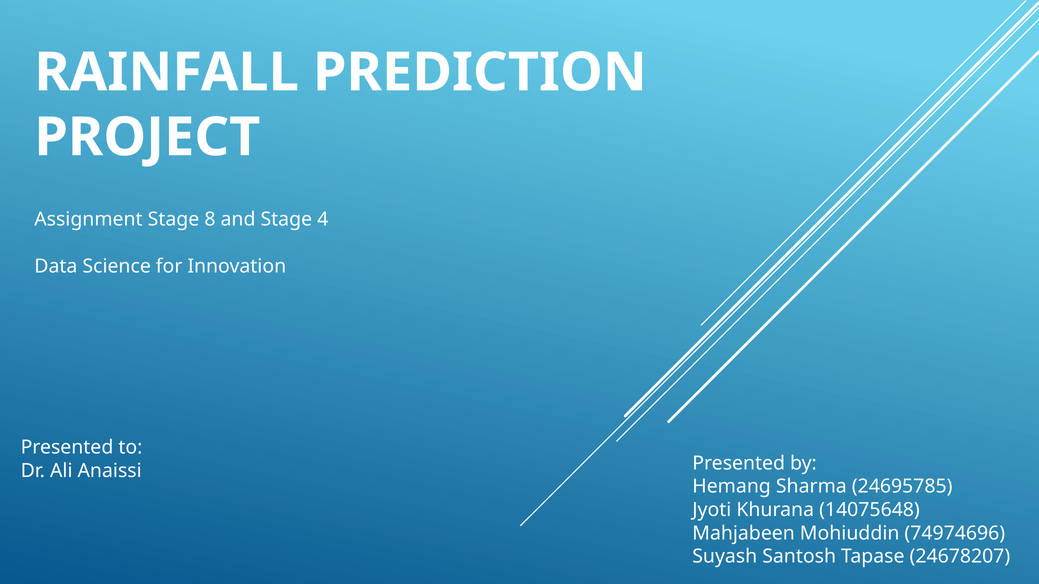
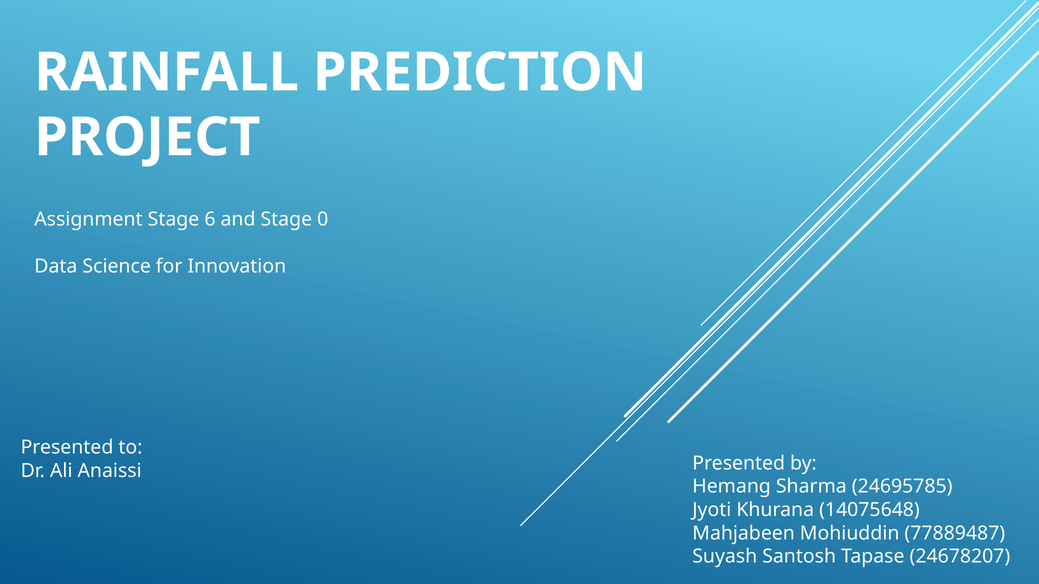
8: 8 -> 6
4: 4 -> 0
74974696: 74974696 -> 77889487
